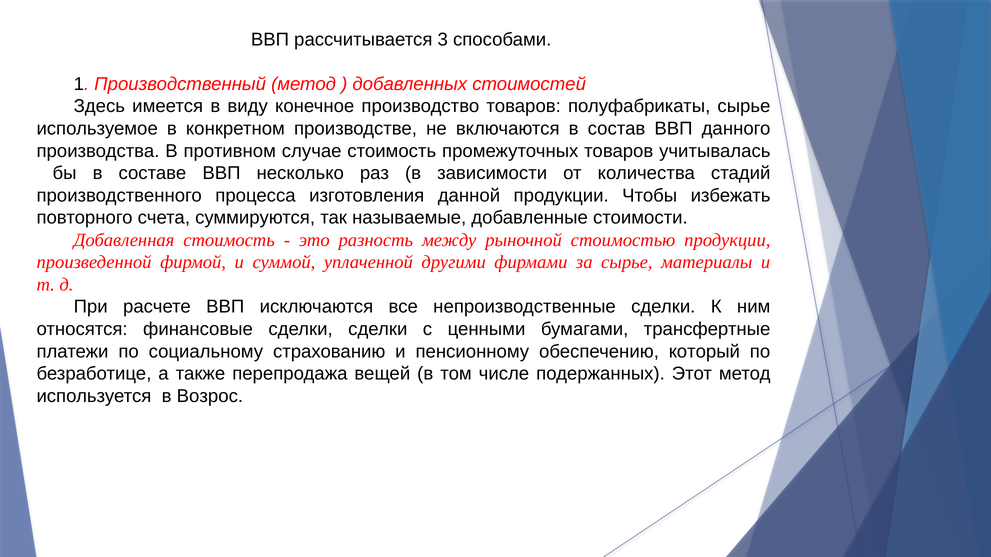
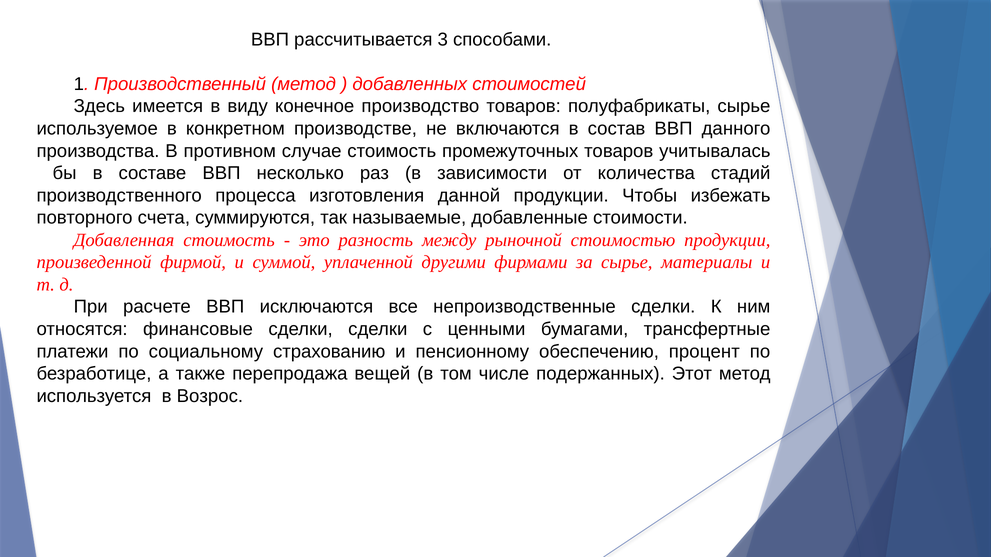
который: который -> процент
